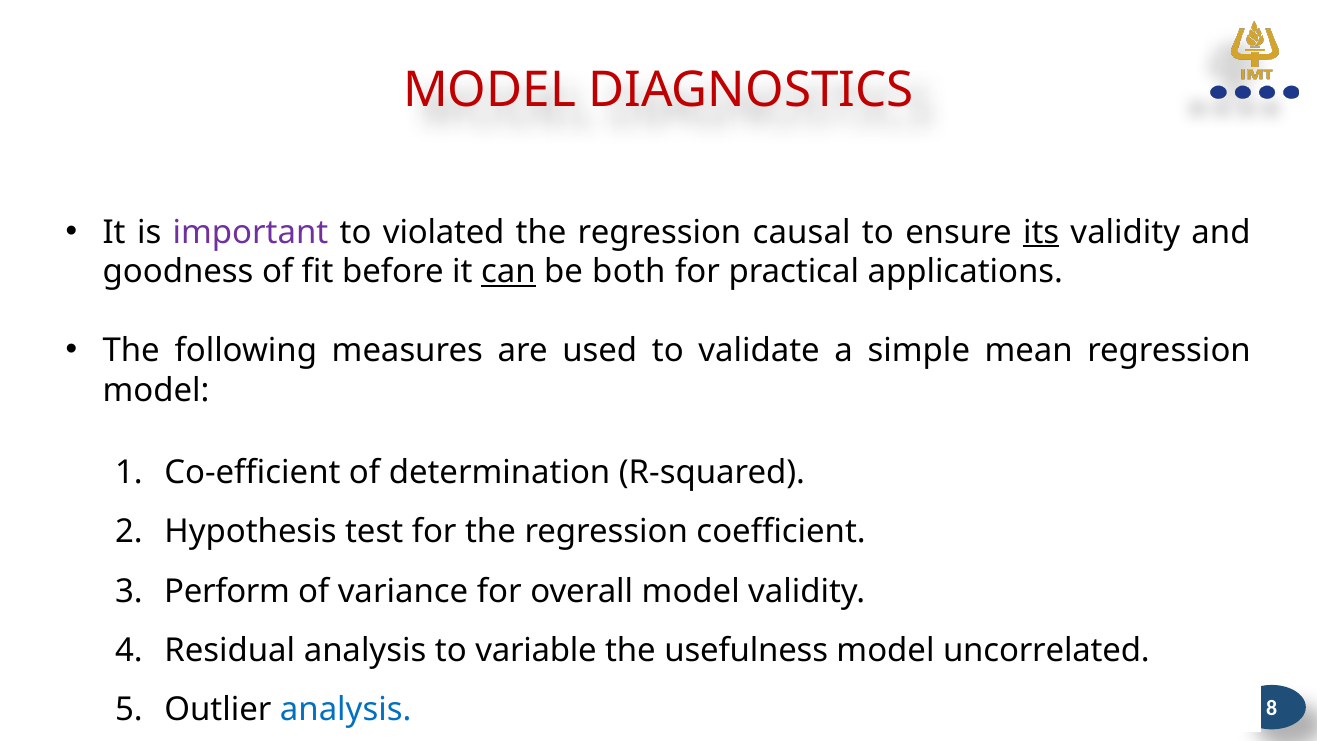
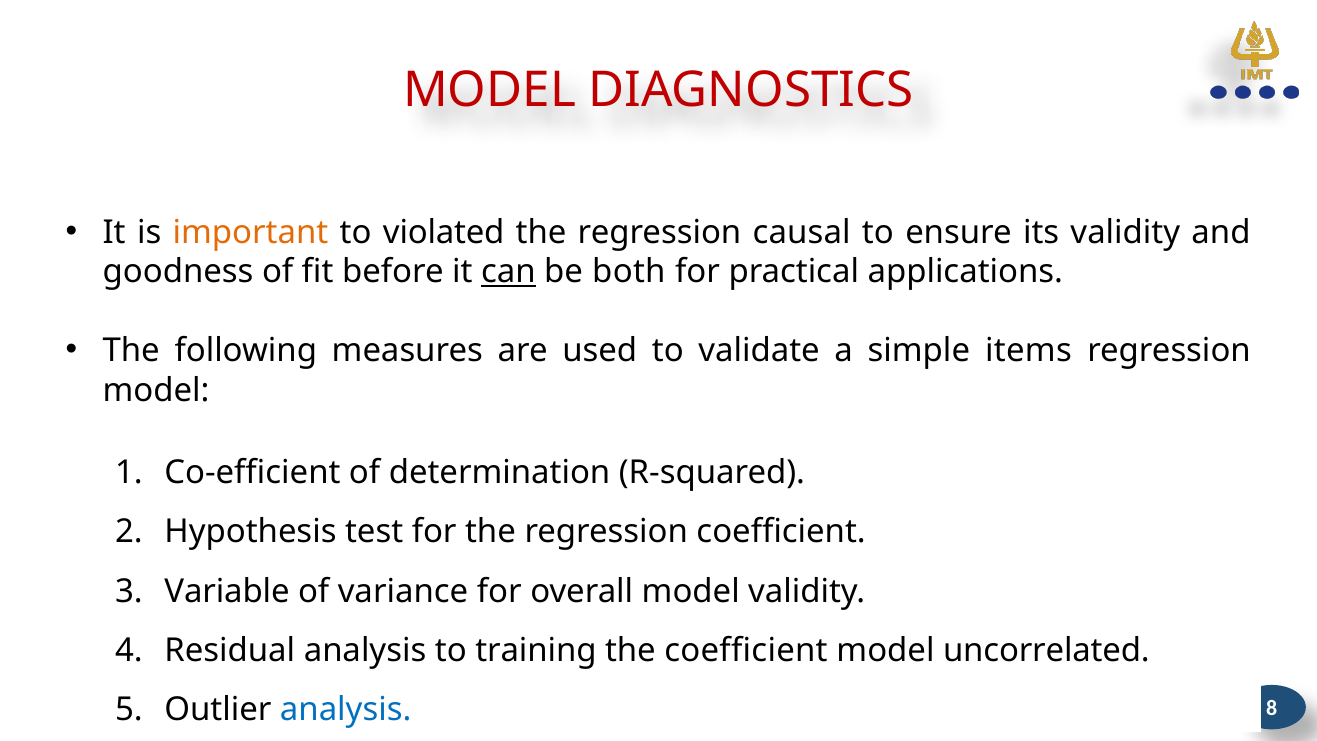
important colour: purple -> orange
its underline: present -> none
mean: mean -> items
Perform: Perform -> Variable
variable: variable -> training
the usefulness: usefulness -> coefficient
